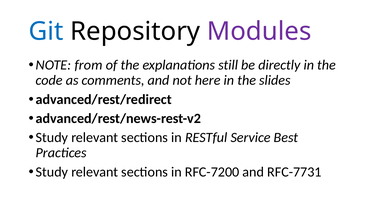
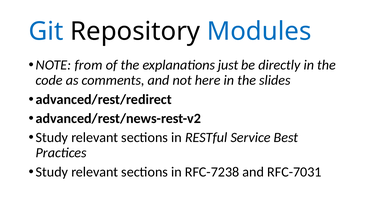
Modules colour: purple -> blue
still: still -> just
RFC-7200: RFC-7200 -> RFC-7238
RFC-7731: RFC-7731 -> RFC-7031
